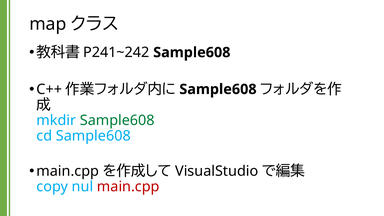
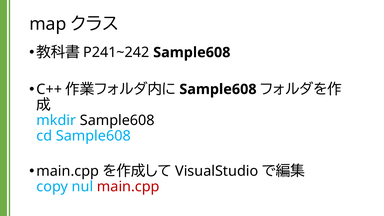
Sample608 at (117, 120) colour: green -> black
